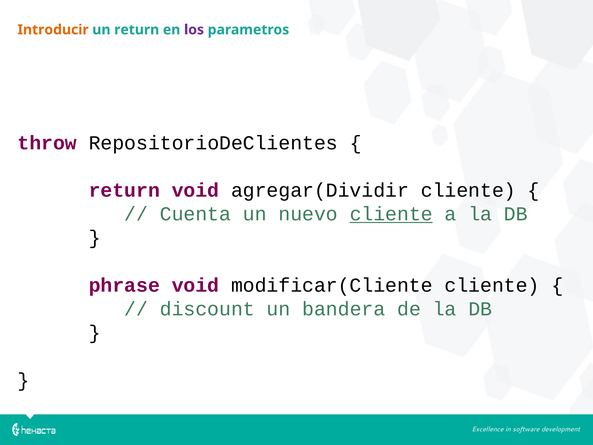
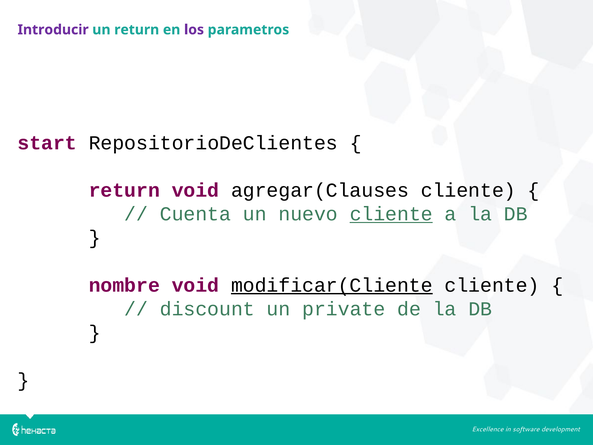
Introducir colour: orange -> purple
throw: throw -> start
agregar(Dividir: agregar(Dividir -> agregar(Clauses
phrase: phrase -> nombre
modificar(Cliente underline: none -> present
bandera: bandera -> private
